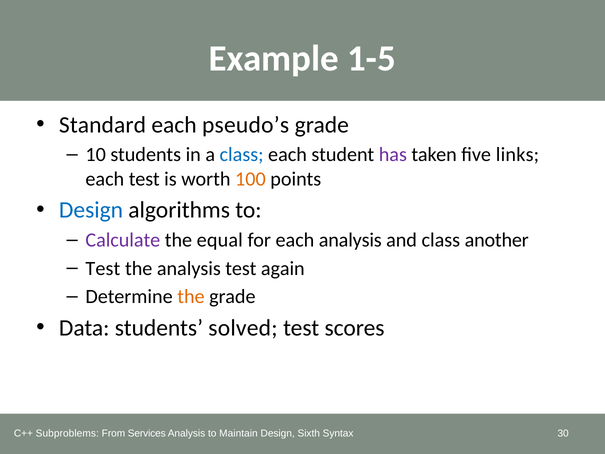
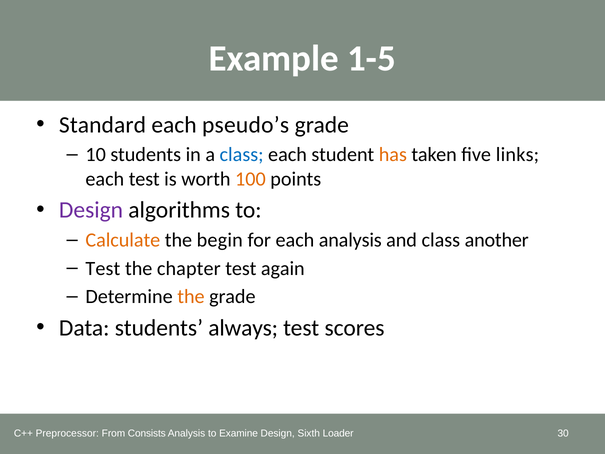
has colour: purple -> orange
Design at (91, 210) colour: blue -> purple
Calculate colour: purple -> orange
equal: equal -> begin
the analysis: analysis -> chapter
solved: solved -> always
Subproblems: Subproblems -> Preprocessor
Services: Services -> Consists
Maintain: Maintain -> Examine
Syntax: Syntax -> Loader
